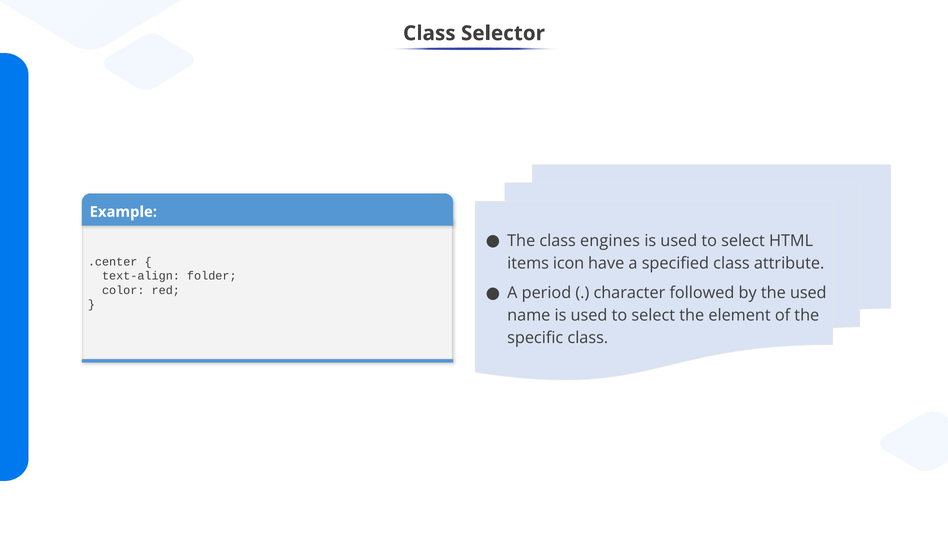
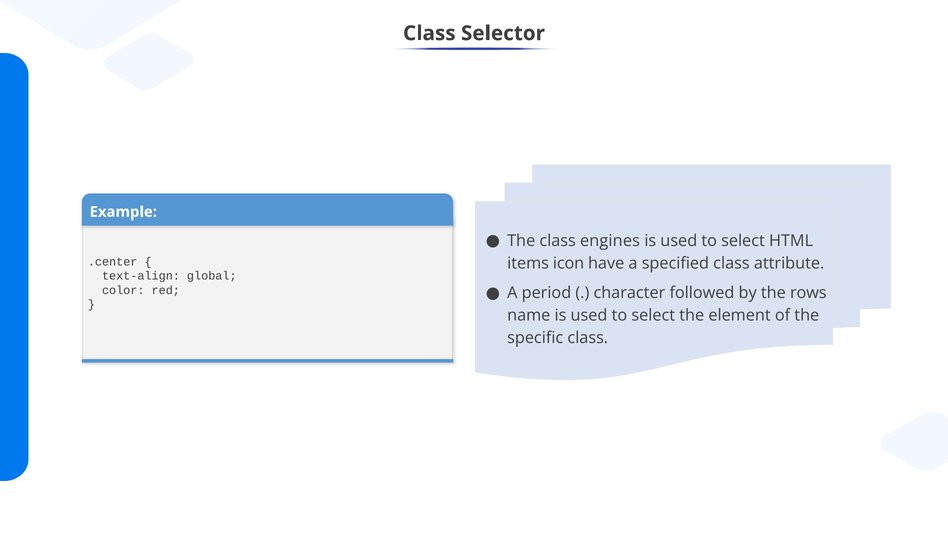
folder: folder -> global
the used: used -> rows
